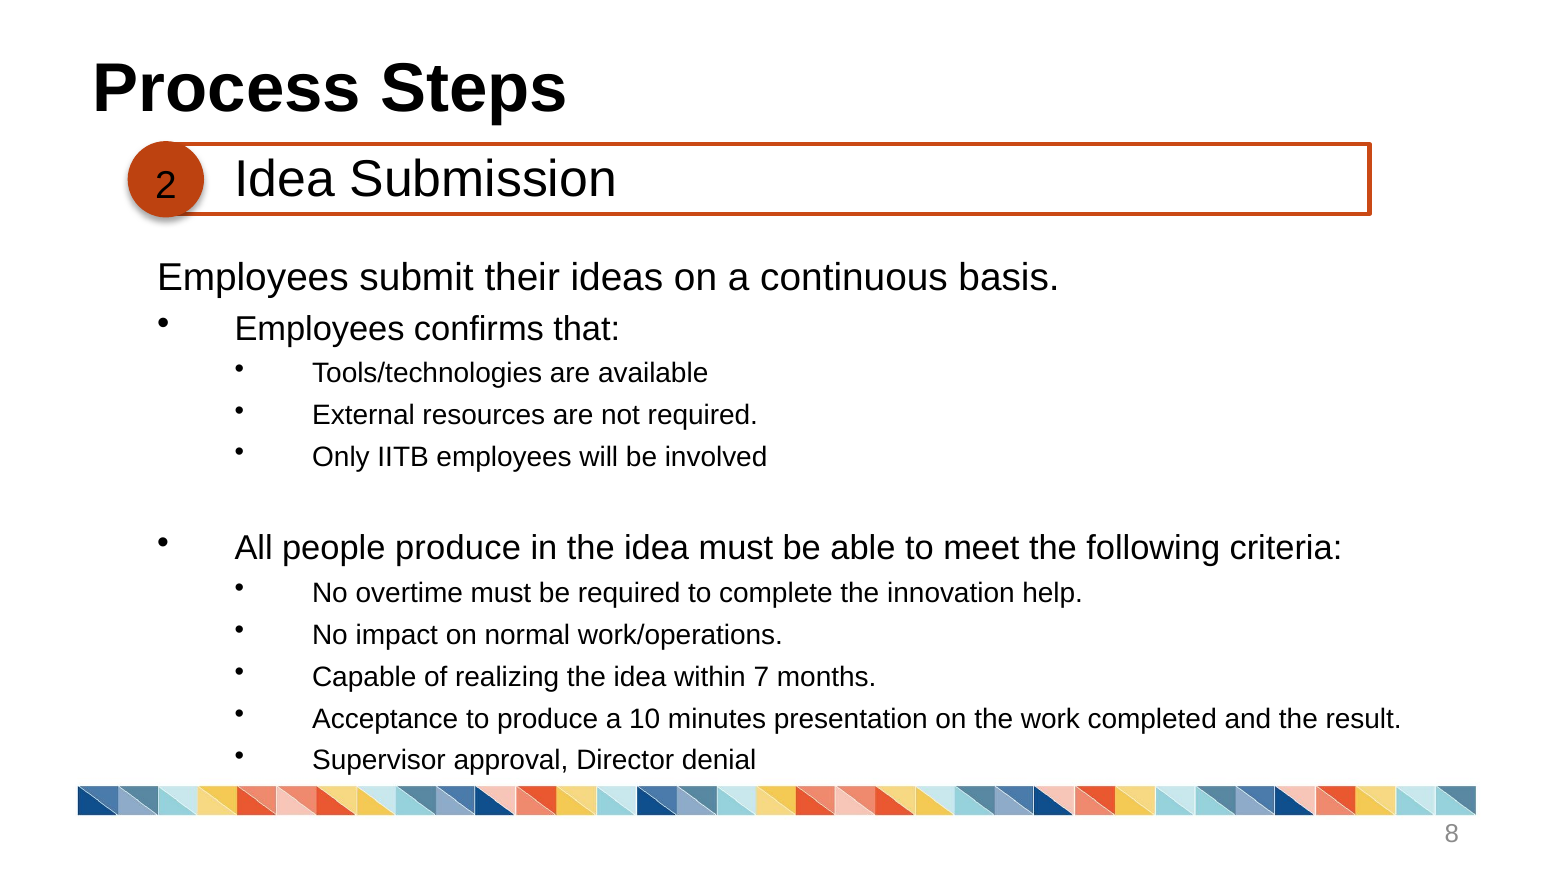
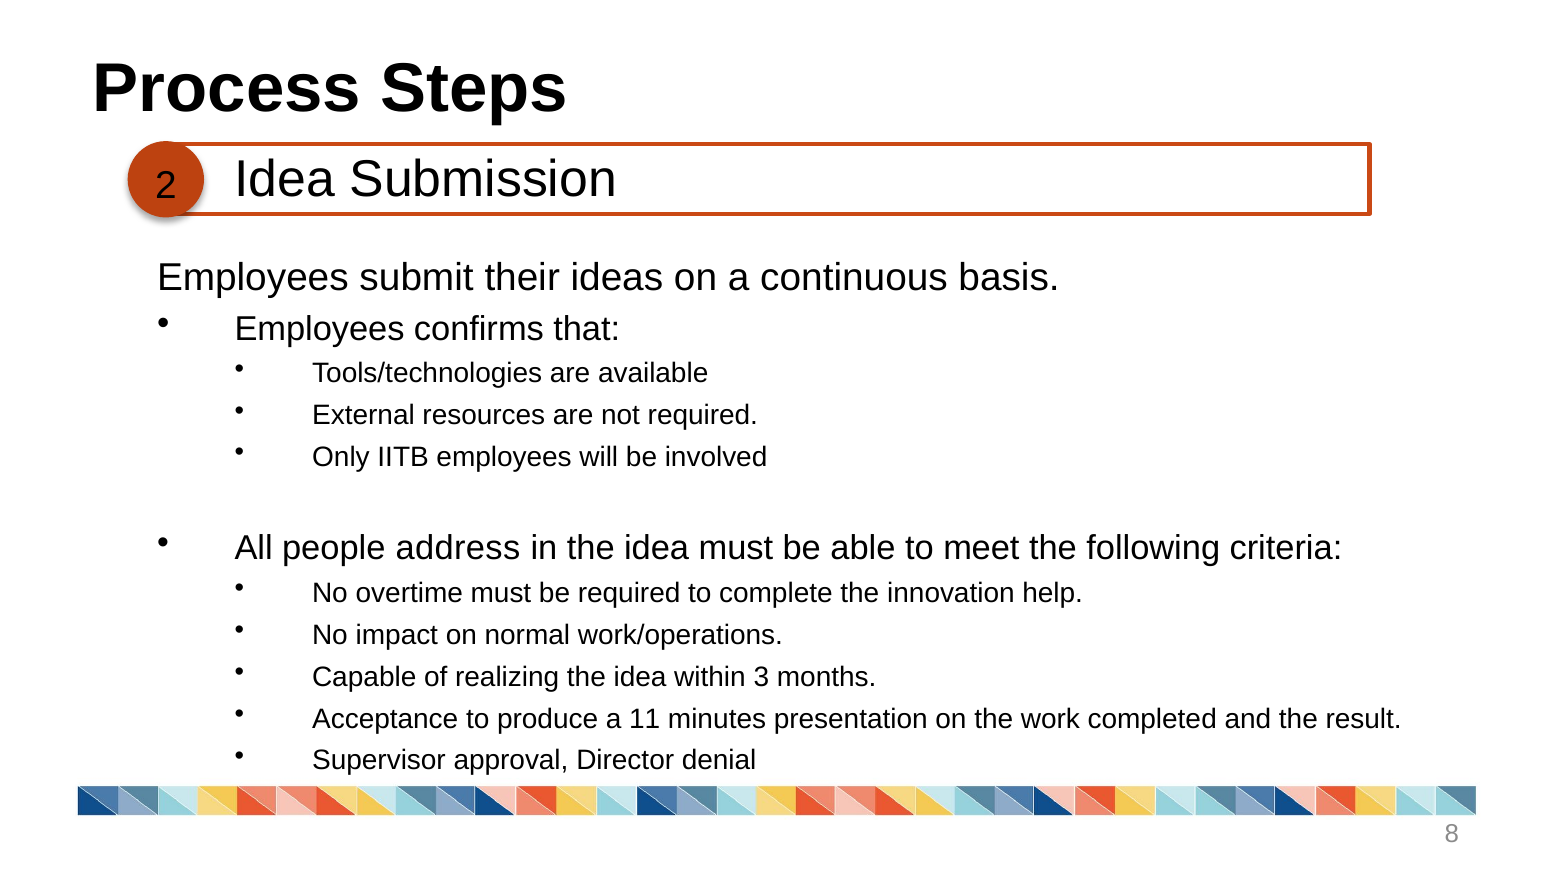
people produce: produce -> address
7: 7 -> 3
10: 10 -> 11
